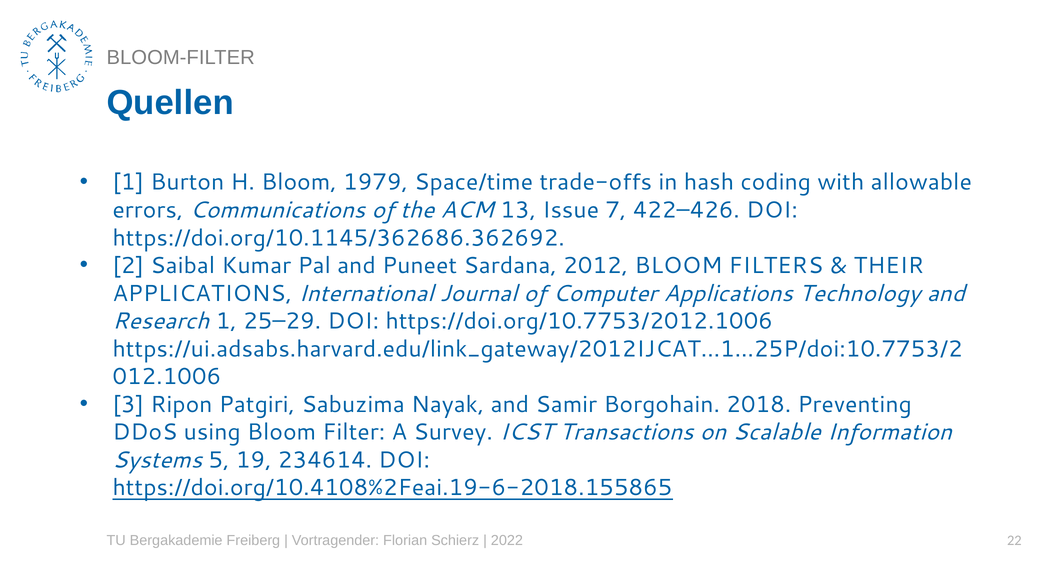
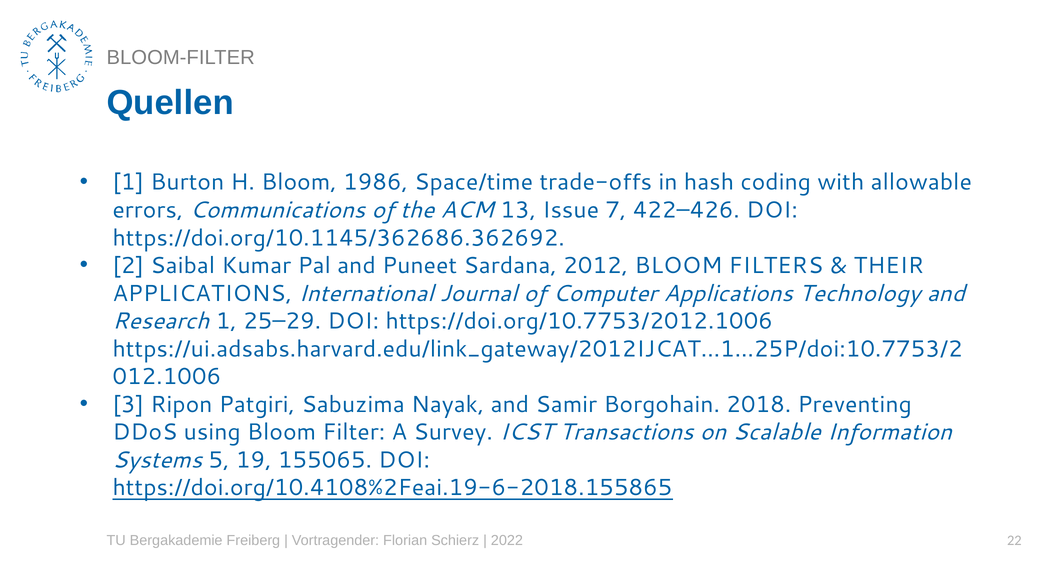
1979: 1979 -> 1986
234614: 234614 -> 155065
